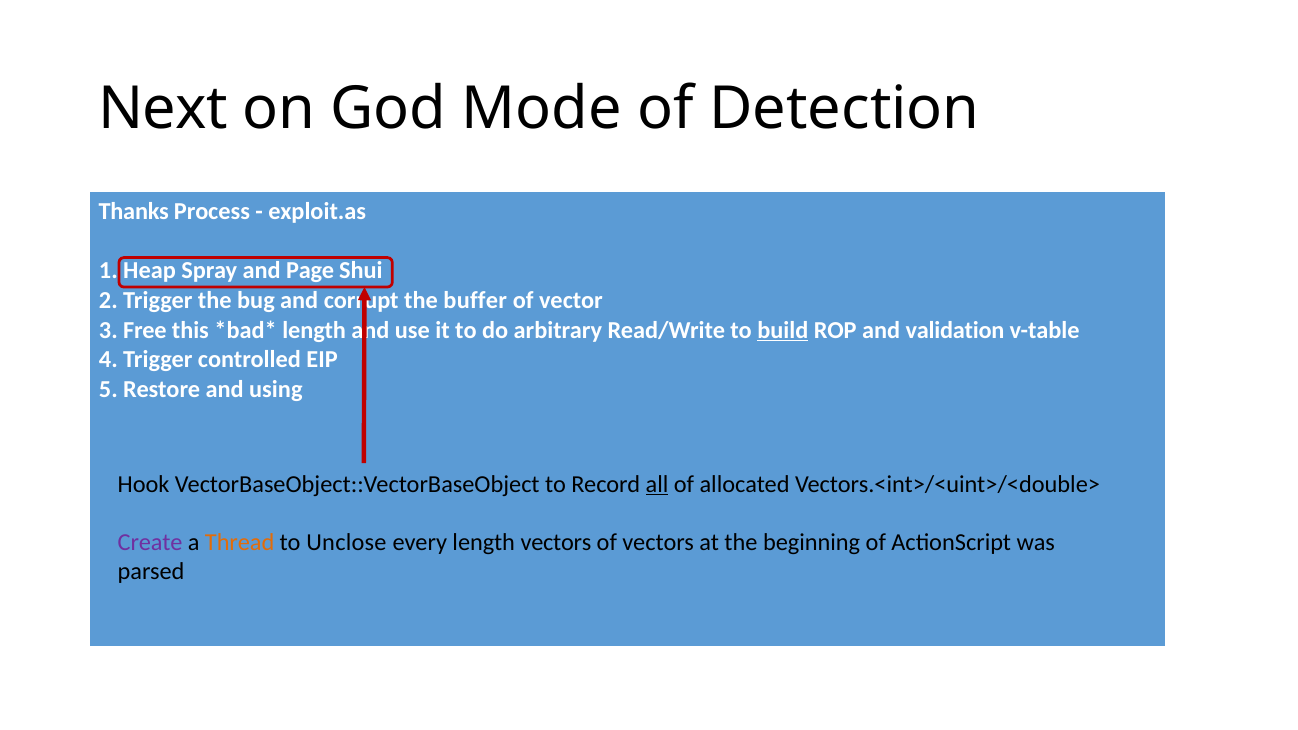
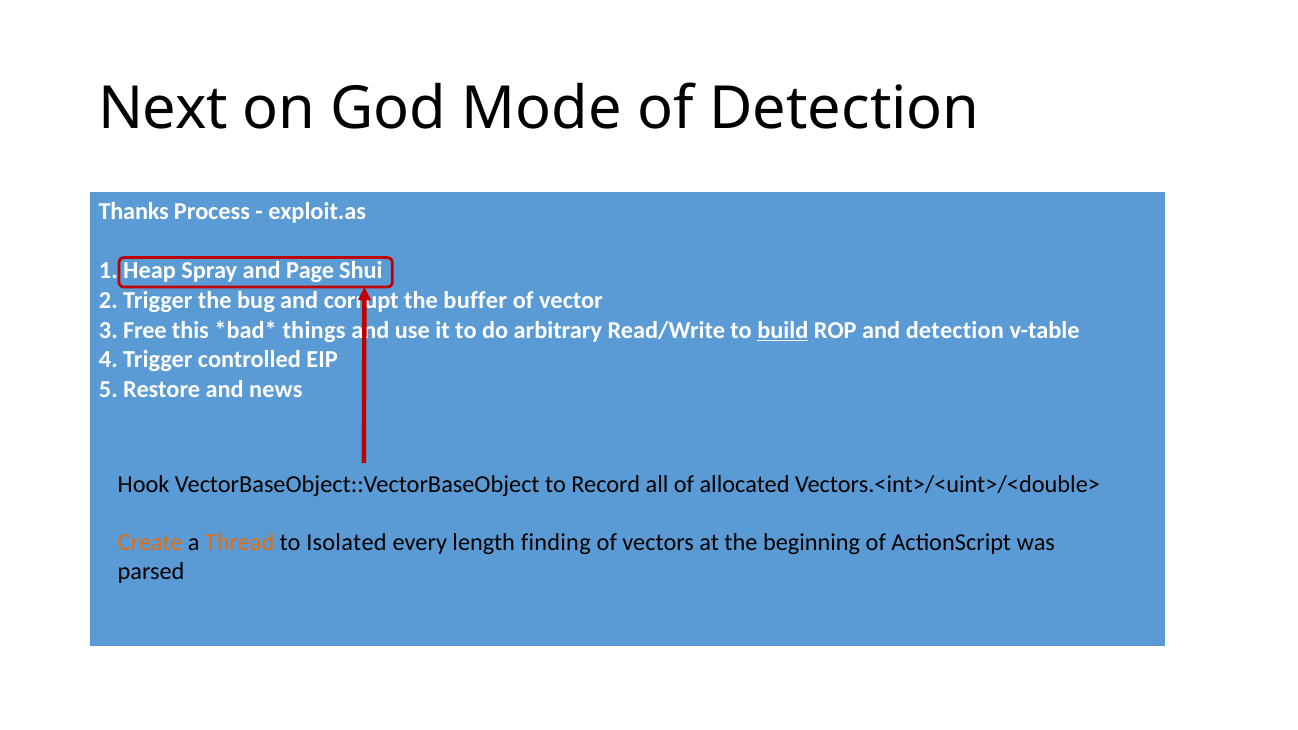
length at (314, 330): length -> things
and validation: validation -> detection
using: using -> news
all underline: present -> none
Create colour: purple -> orange
Unclose: Unclose -> Isolated
length vectors: vectors -> finding
